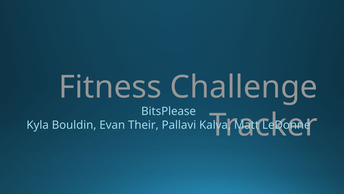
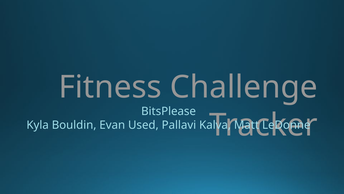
Their: Their -> Used
